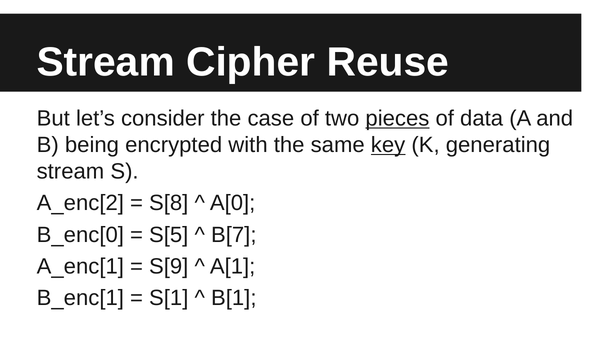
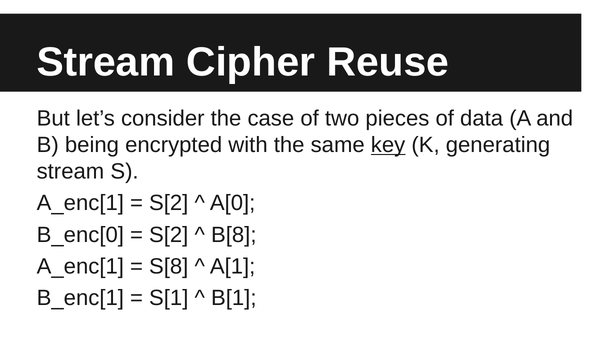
pieces underline: present -> none
A_enc[2 at (80, 203): A_enc[2 -> A_enc[1
S[8 at (169, 203): S[8 -> S[2
S[5 at (169, 235): S[5 -> S[2
B[7: B[7 -> B[8
S[9: S[9 -> S[8
